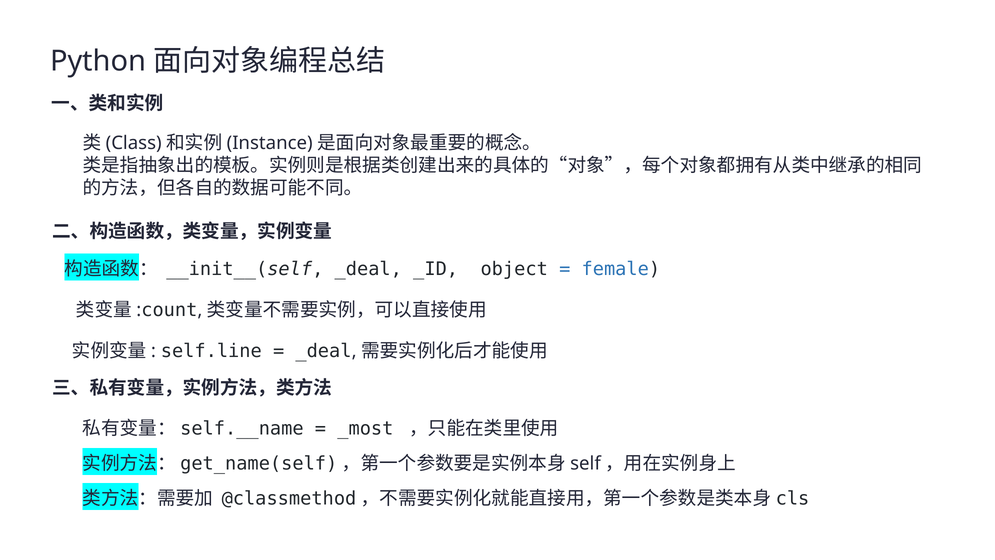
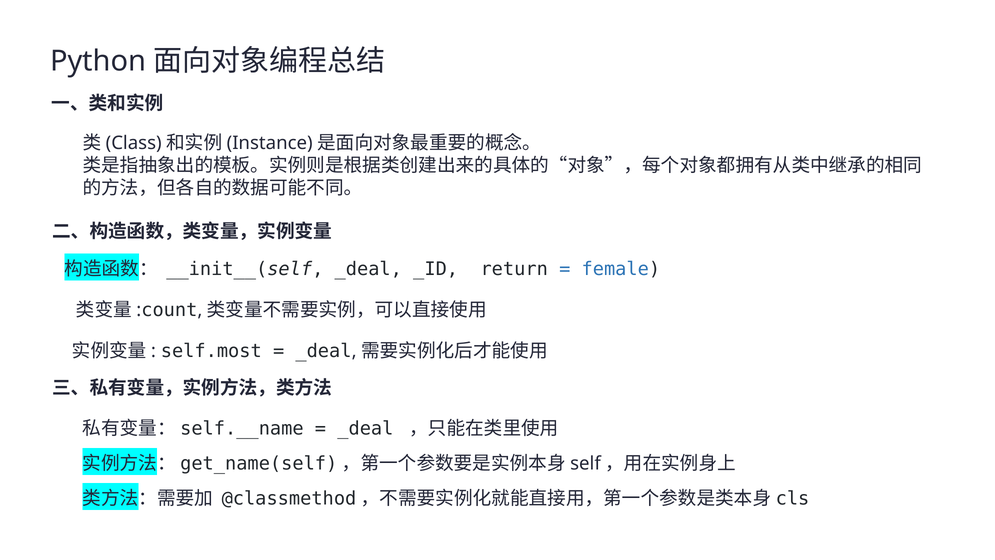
object: object -> return
self.line: self.line -> self.most
_most at (365, 429): _most -> _deal
